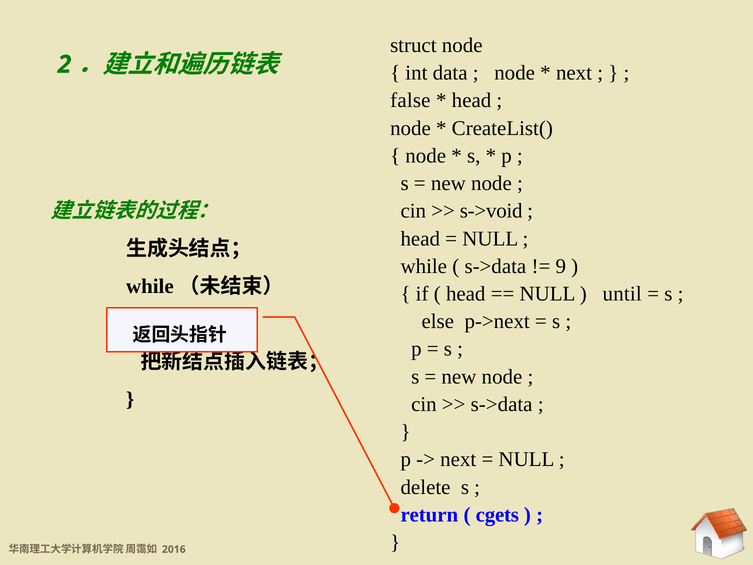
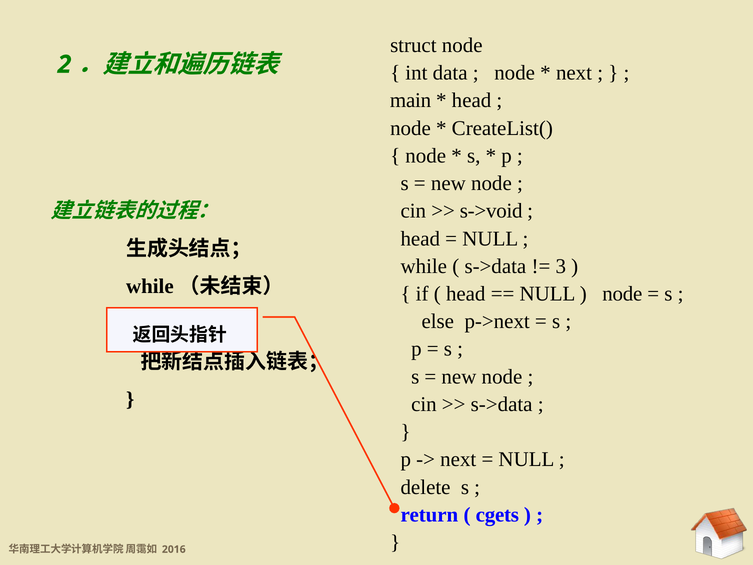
false: false -> main
9: 9 -> 3
until at (622, 294): until -> node
